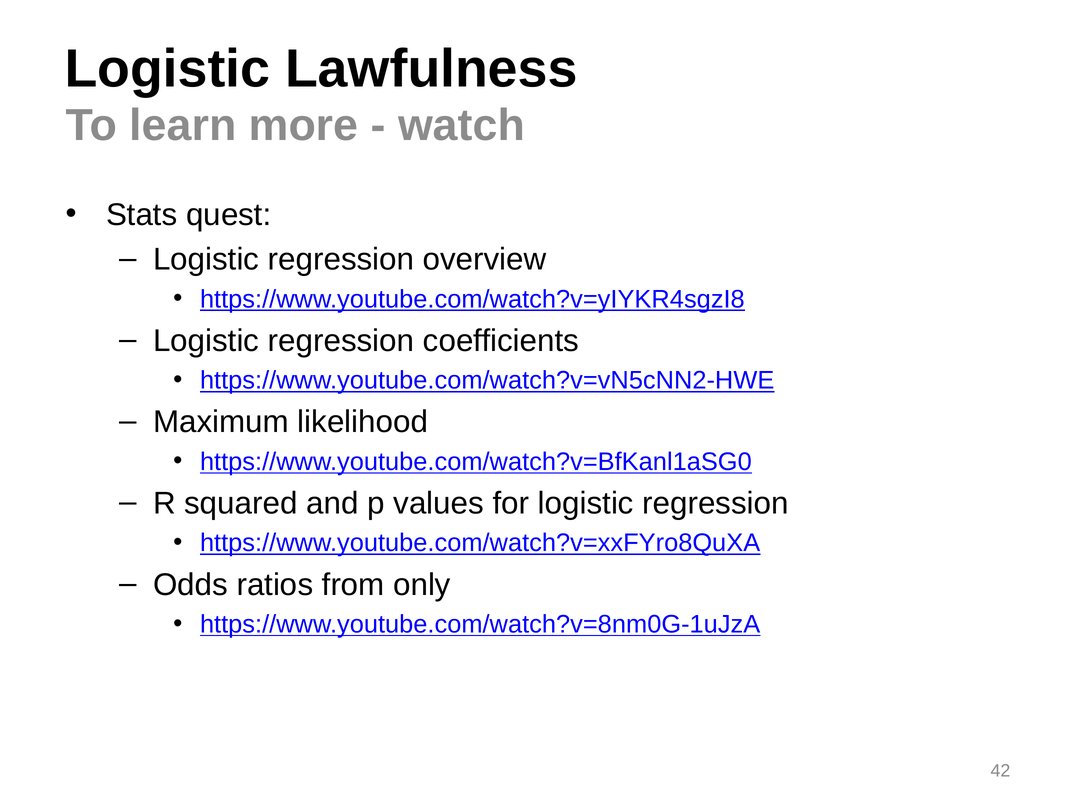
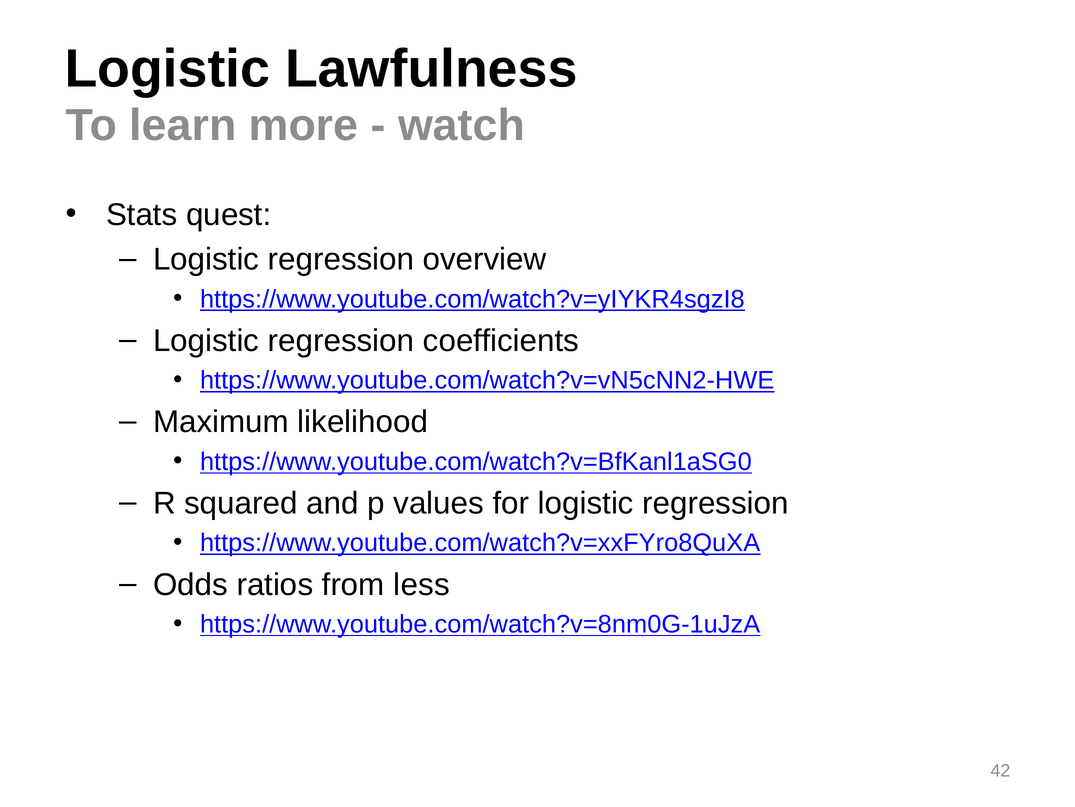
only: only -> less
